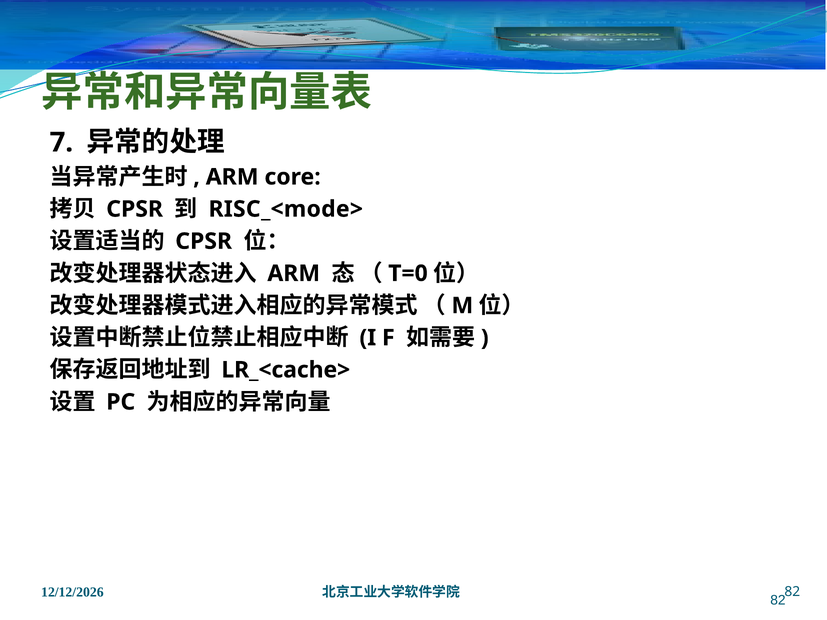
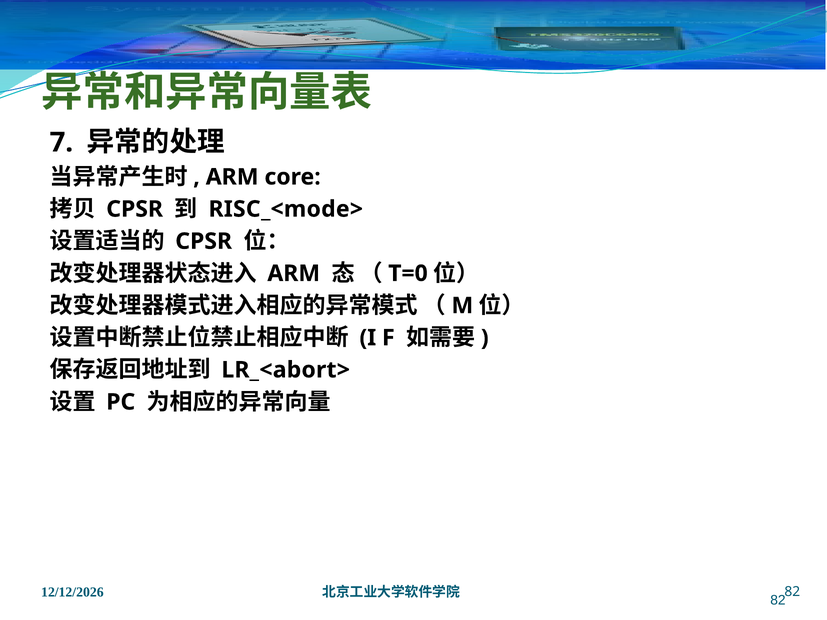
LR_<cache>: LR_<cache> -> LR_<abort>
